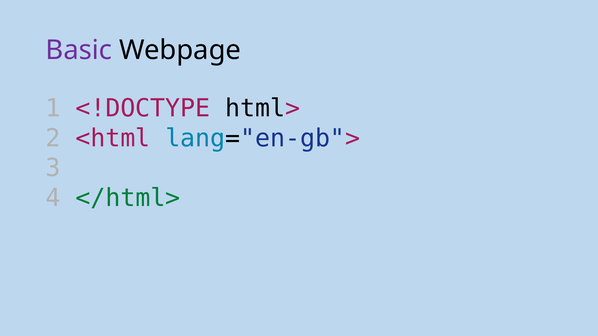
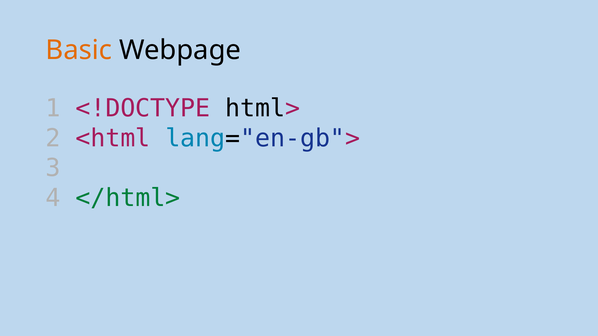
Basic colour: purple -> orange
